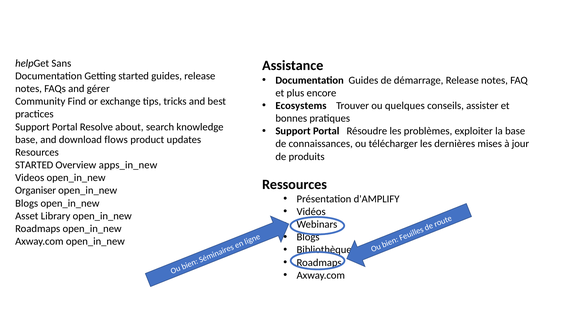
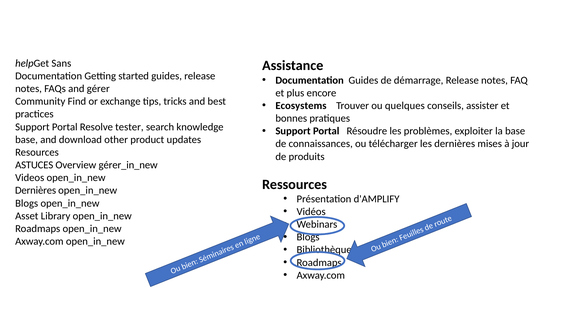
about: about -> tester
flows: flows -> other
STARTED at (34, 165): STARTED -> ASTUCES
apps_in_new: apps_in_new -> gérer_in_new
Organiser at (36, 191): Organiser -> Dernières
